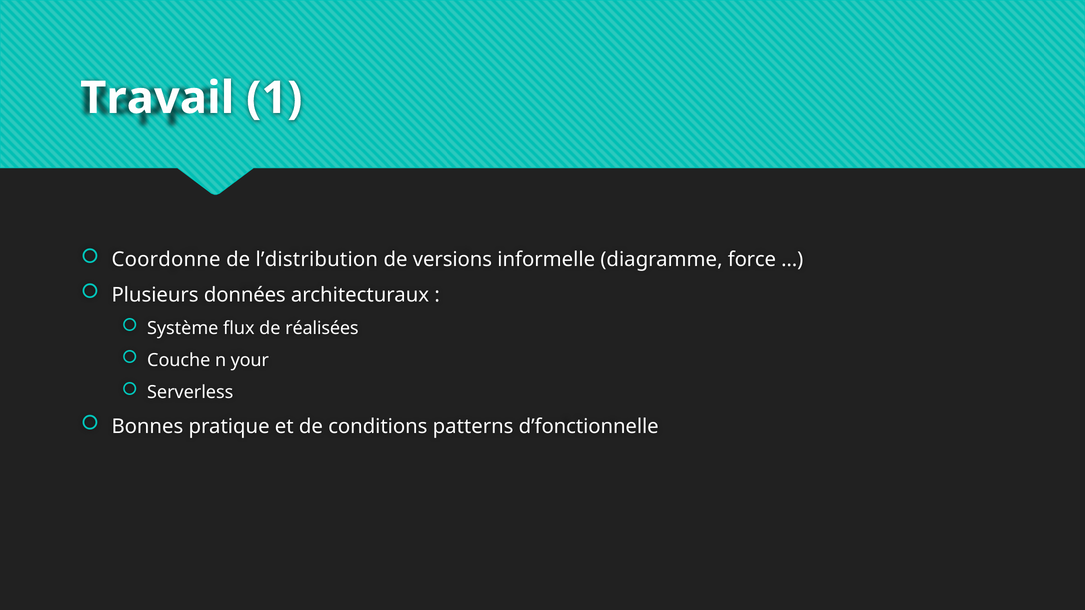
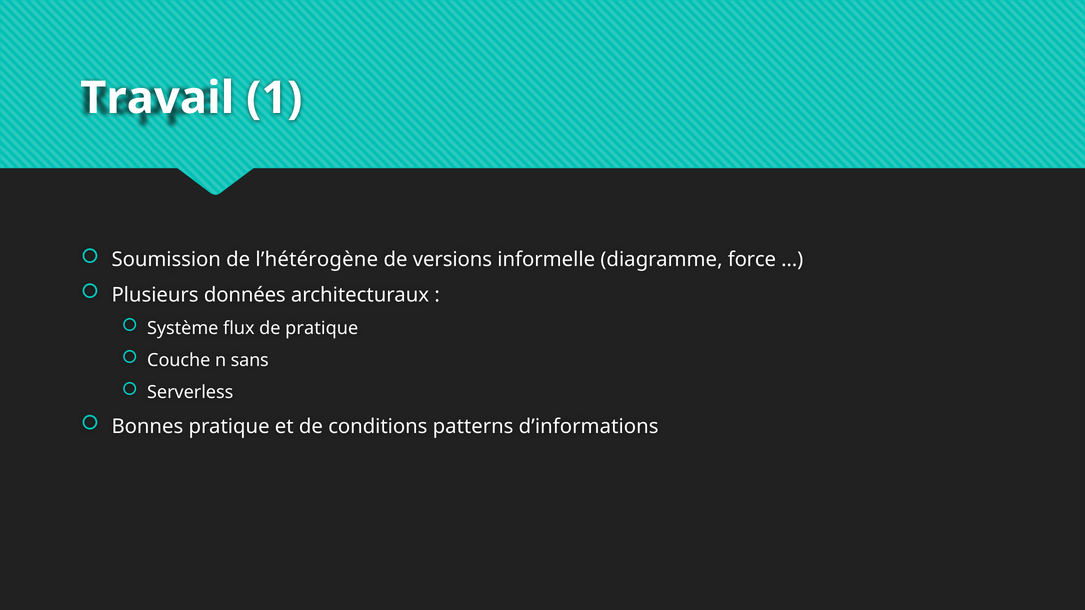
Coordonne: Coordonne -> Soumission
l’distribution: l’distribution -> l’hétérogène
de réalisées: réalisées -> pratique
your: your -> sans
d’fonctionnelle: d’fonctionnelle -> d’informations
